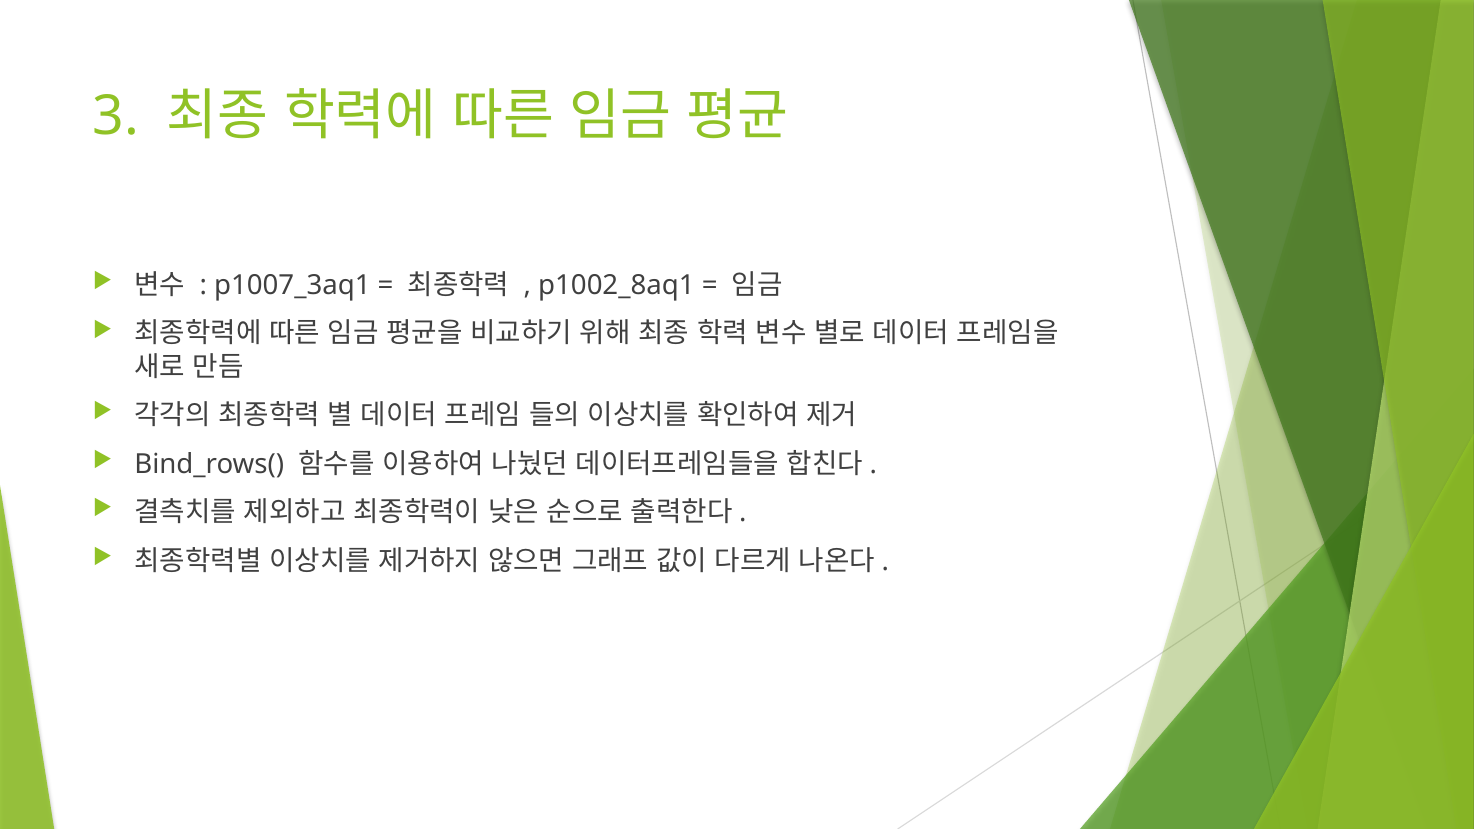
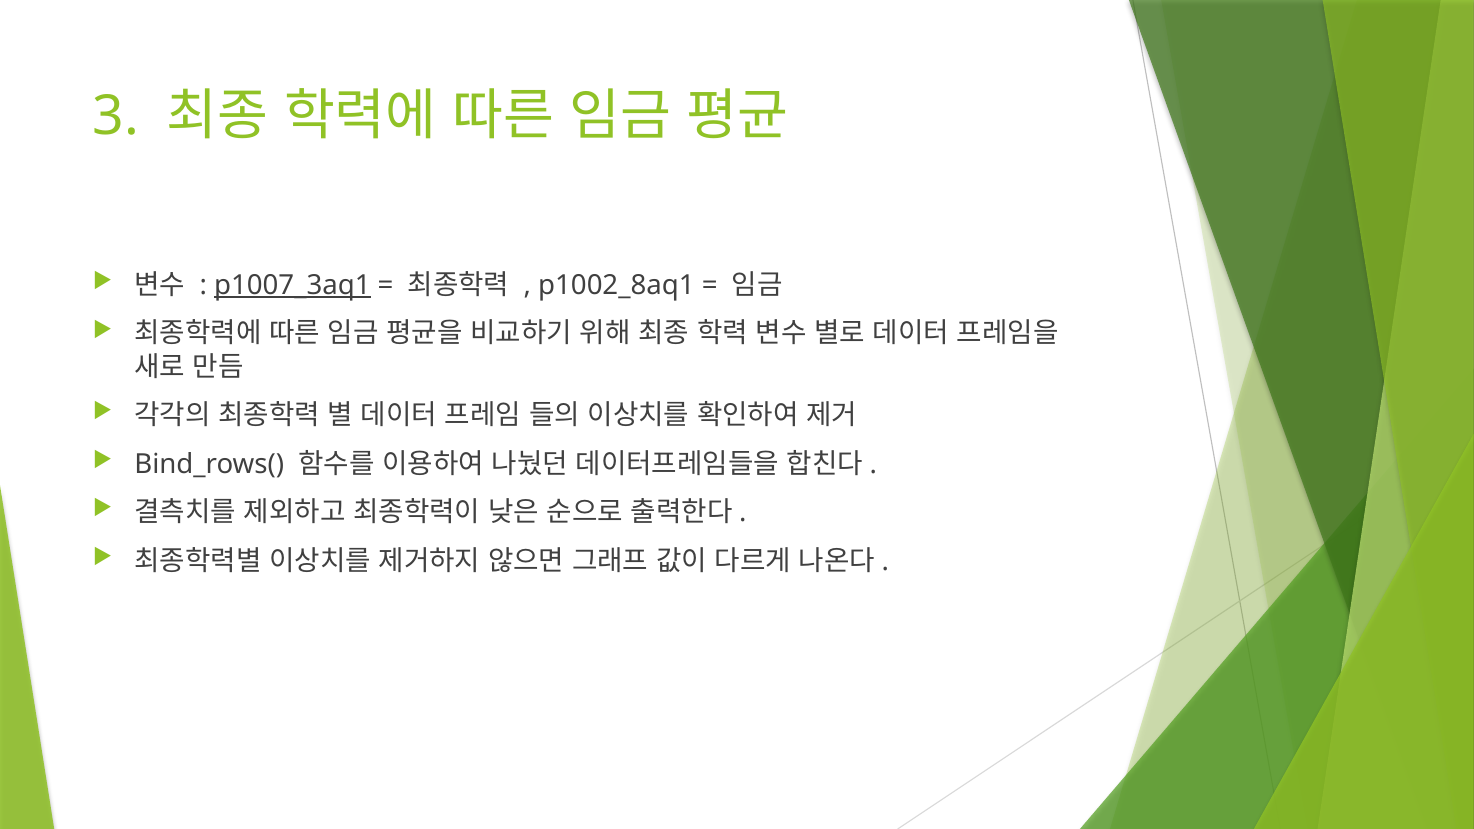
p1007_3aq1 underline: none -> present
